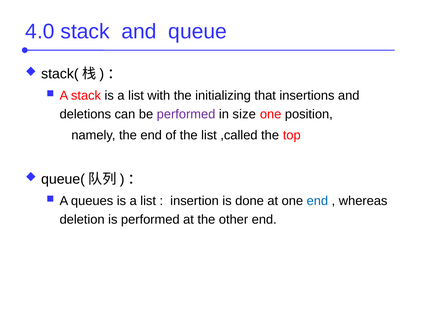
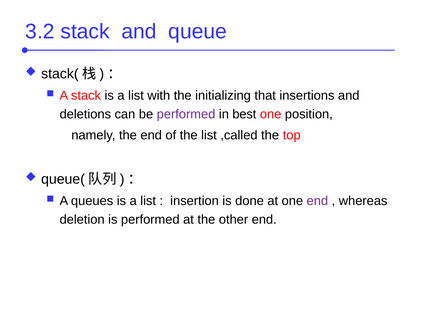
4.0: 4.0 -> 3.2
size: size -> best
end at (317, 201) colour: blue -> purple
